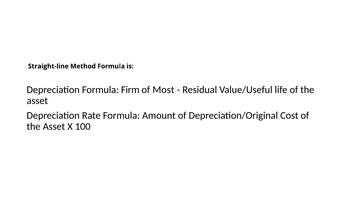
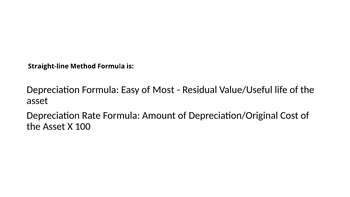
Firm: Firm -> Easy
